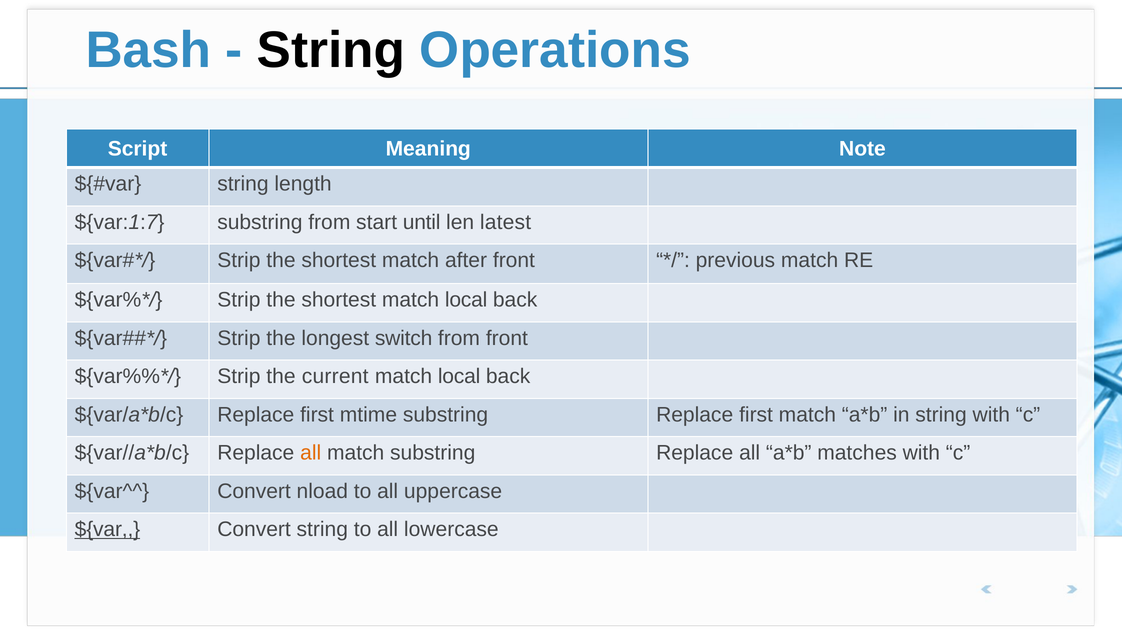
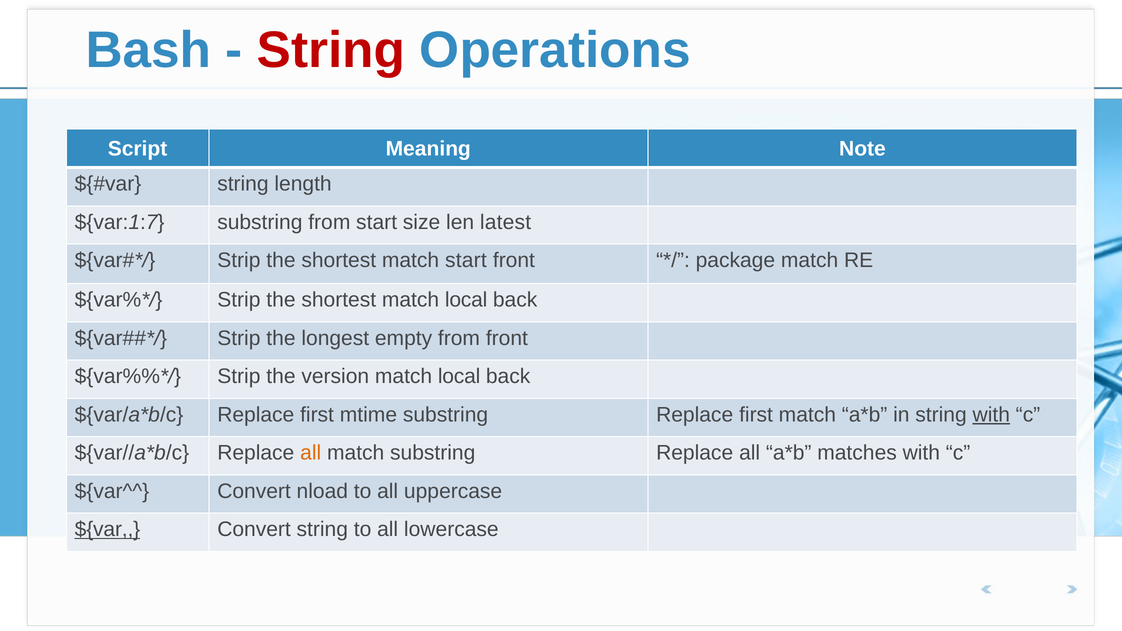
String at (331, 50) colour: black -> red
until: until -> size
match after: after -> start
previous: previous -> package
switch: switch -> empty
current: current -> version
with at (991, 415) underline: none -> present
